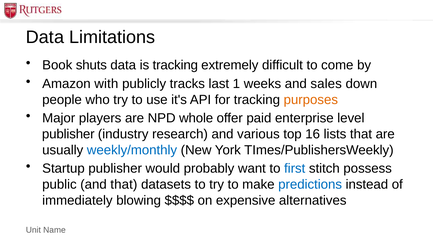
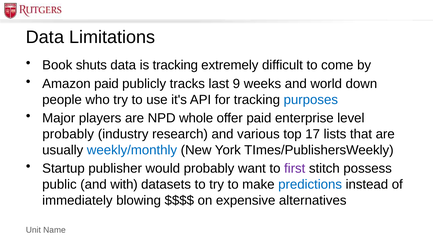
Amazon with: with -> paid
1: 1 -> 9
sales: sales -> world
purposes colour: orange -> blue
publisher at (68, 134): publisher -> probably
16: 16 -> 17
first colour: blue -> purple
and that: that -> with
